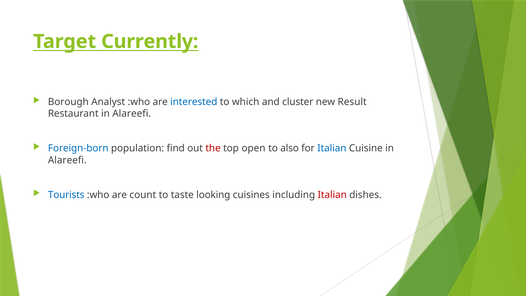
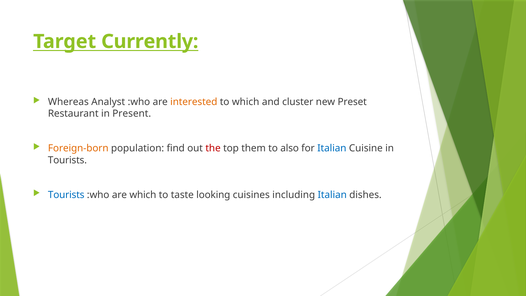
Borough: Borough -> Whereas
interested colour: blue -> orange
Result: Result -> Preset
Restaurant in Alareefi: Alareefi -> Present
Foreign-born colour: blue -> orange
open: open -> them
Alareefi at (67, 160): Alareefi -> Tourists
are count: count -> which
Italian at (332, 195) colour: red -> blue
